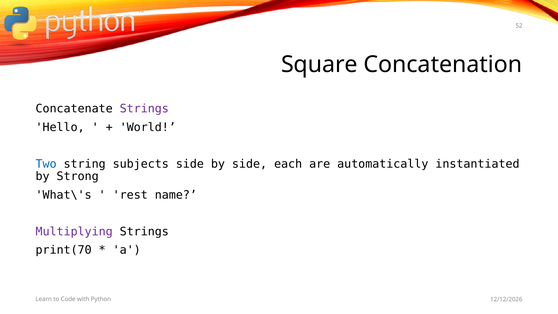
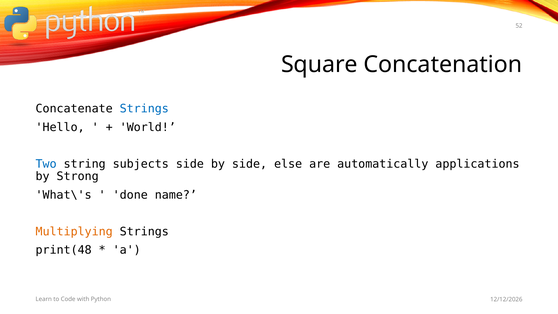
Strings at (144, 109) colour: purple -> blue
each: each -> else
instantiated: instantiated -> applications
rest: rest -> done
Multiplying colour: purple -> orange
print(70: print(70 -> print(48
